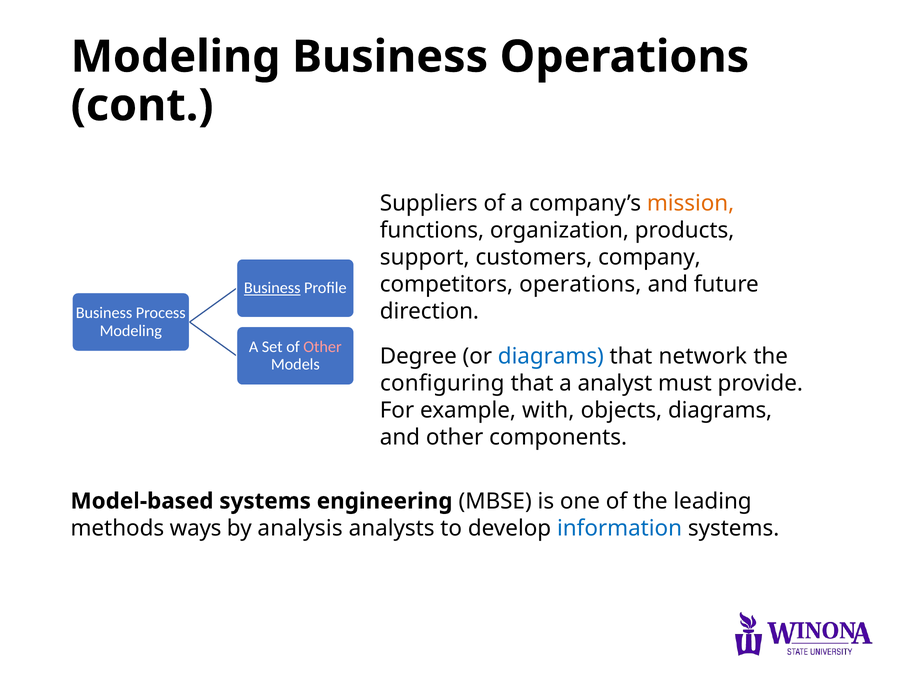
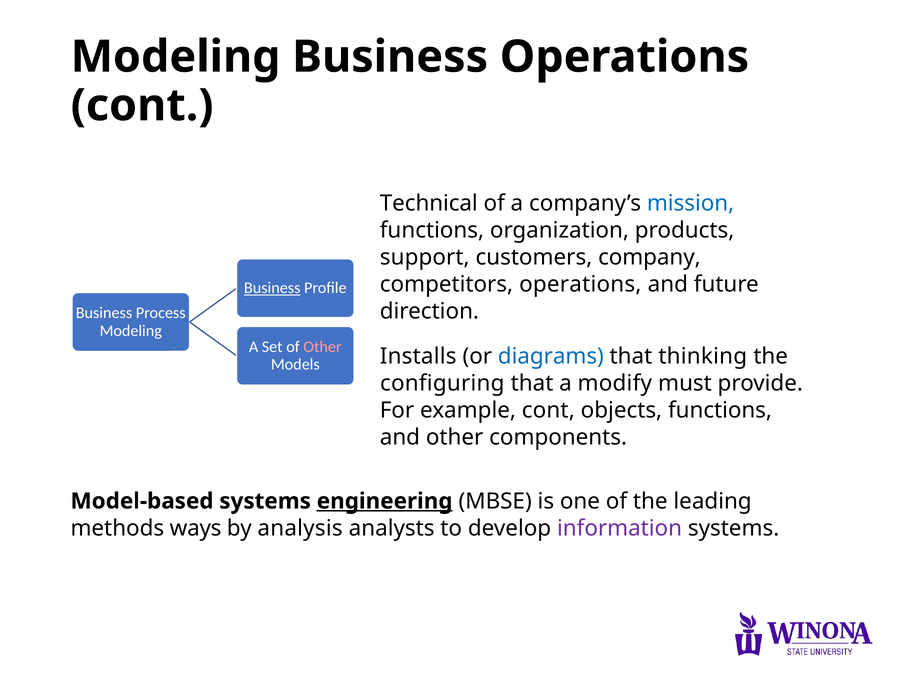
Suppliers: Suppliers -> Technical
mission colour: orange -> blue
Degree: Degree -> Installs
network: network -> thinking
analyst: analyst -> modify
example with: with -> cont
objects diagrams: diagrams -> functions
engineering underline: none -> present
information colour: blue -> purple
